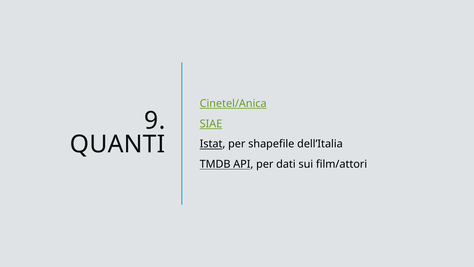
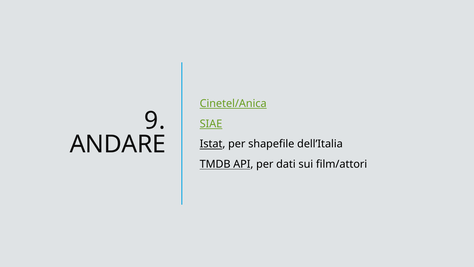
QUANTI: QUANTI -> ANDARE
